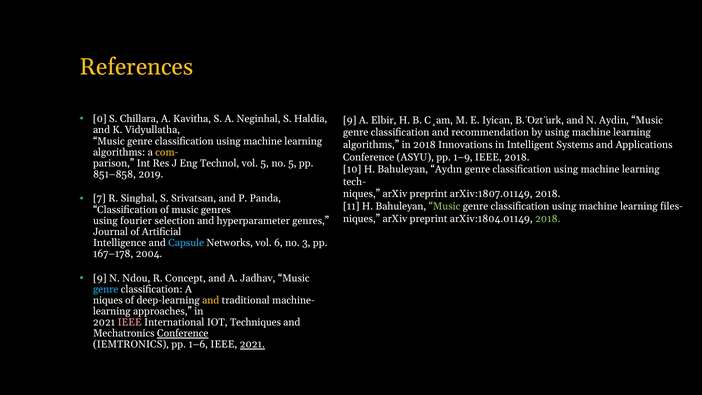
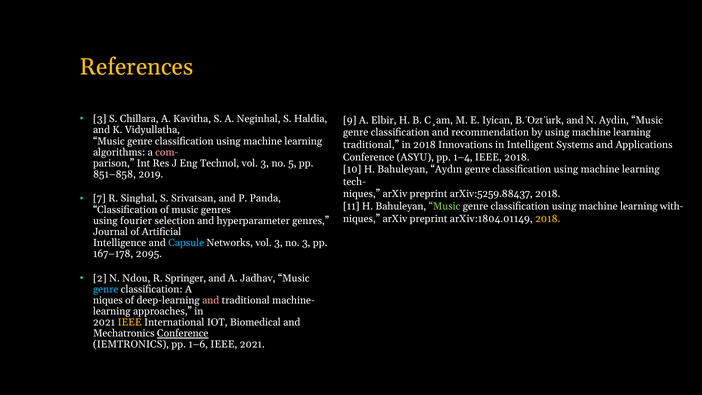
0 at (100, 119): 0 -> 3
algorithms at (371, 145): algorithms -> traditional
com- colour: yellow -> pink
1–9: 1–9 -> 1–4
Technol vol 5: 5 -> 3
arXiv:1807.01149: arXiv:1807.01149 -> arXiv:5259.88437
files-: files- -> with-
2018 at (548, 219) colour: light green -> yellow
Networks vol 6: 6 -> 3
2004: 2004 -> 2095
9 at (100, 278): 9 -> 2
Concept: Concept -> Springer
and at (211, 300) colour: yellow -> pink
IEEE at (130, 322) colour: pink -> yellow
Techniques: Techniques -> Biomedical
2021 at (252, 345) underline: present -> none
